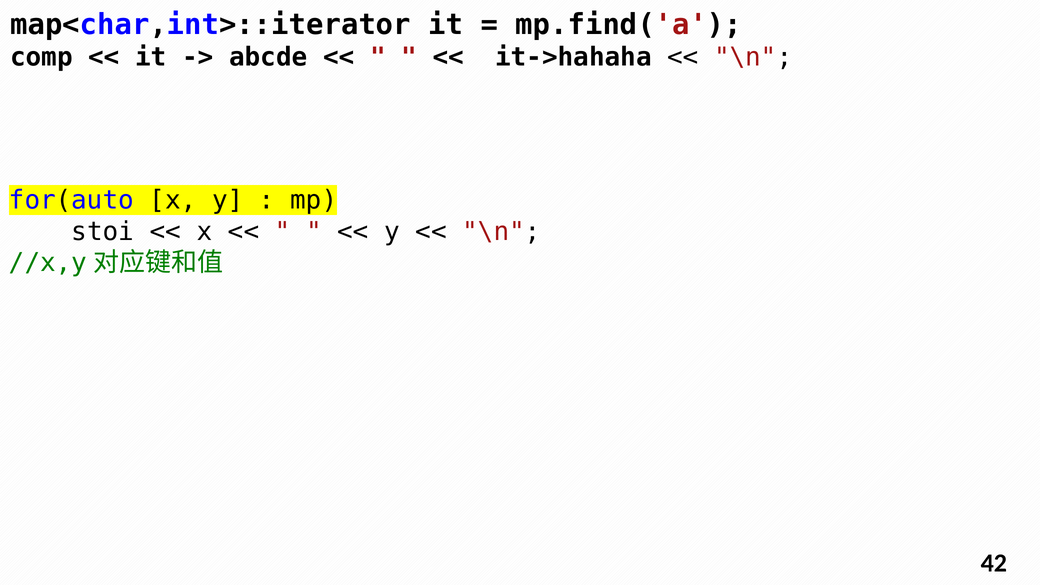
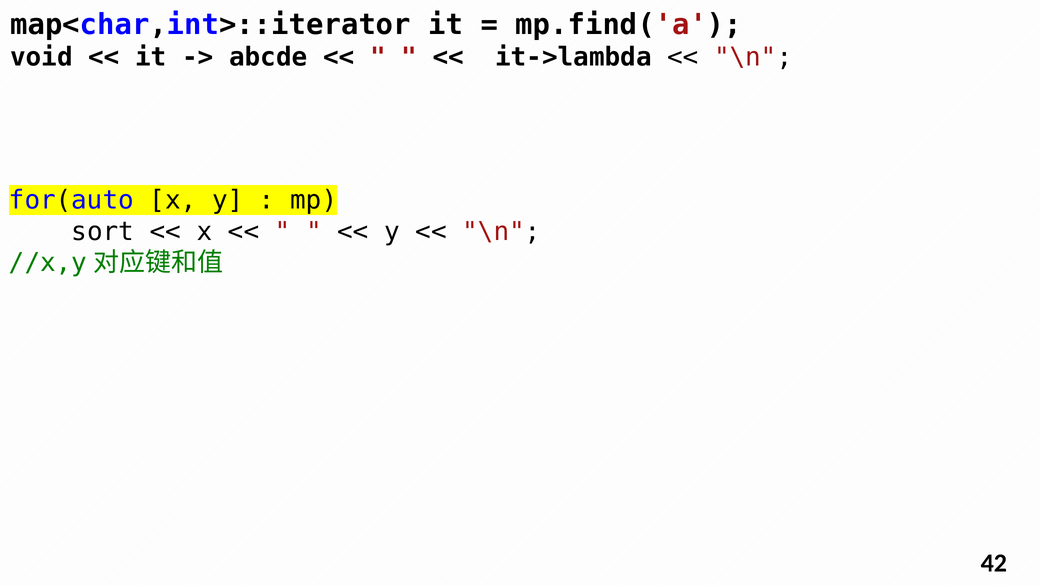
comp: comp -> void
it->hahaha: it->hahaha -> it->lambda
stoi: stoi -> sort
